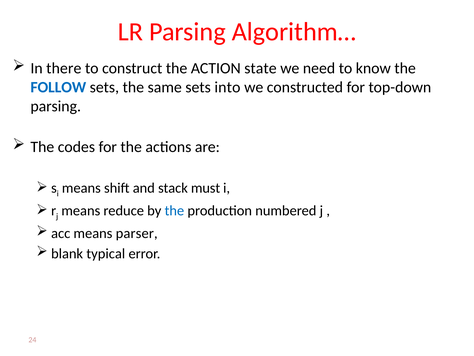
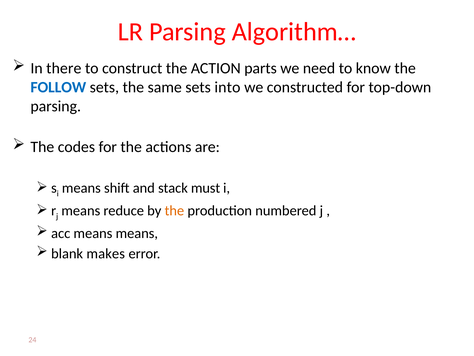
state: state -> parts
the at (174, 211) colour: blue -> orange
means parser: parser -> means
typical: typical -> makes
